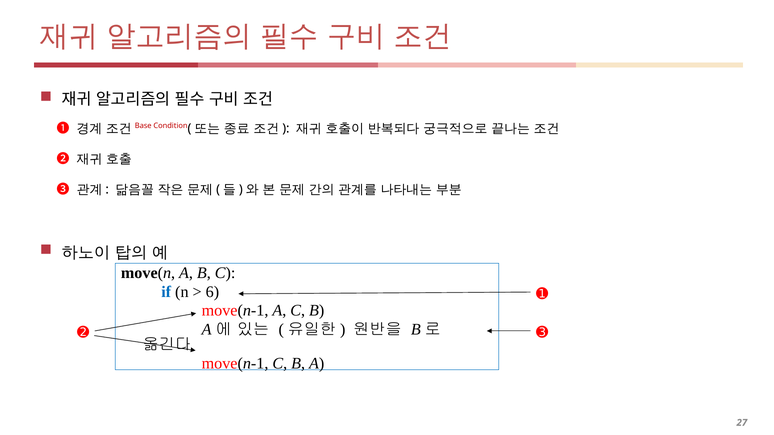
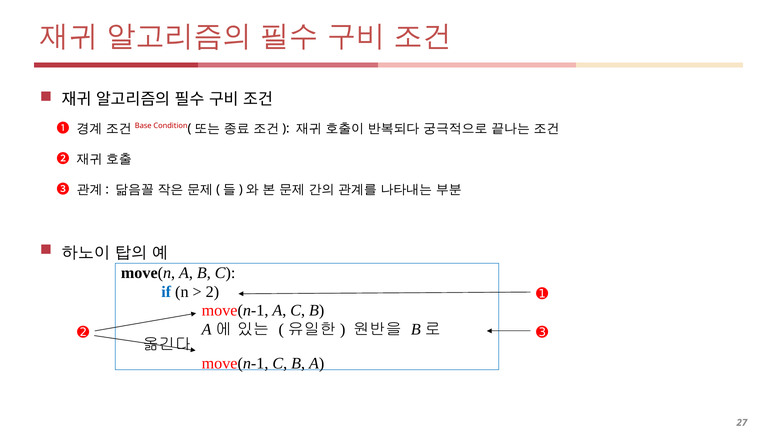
6: 6 -> 2
